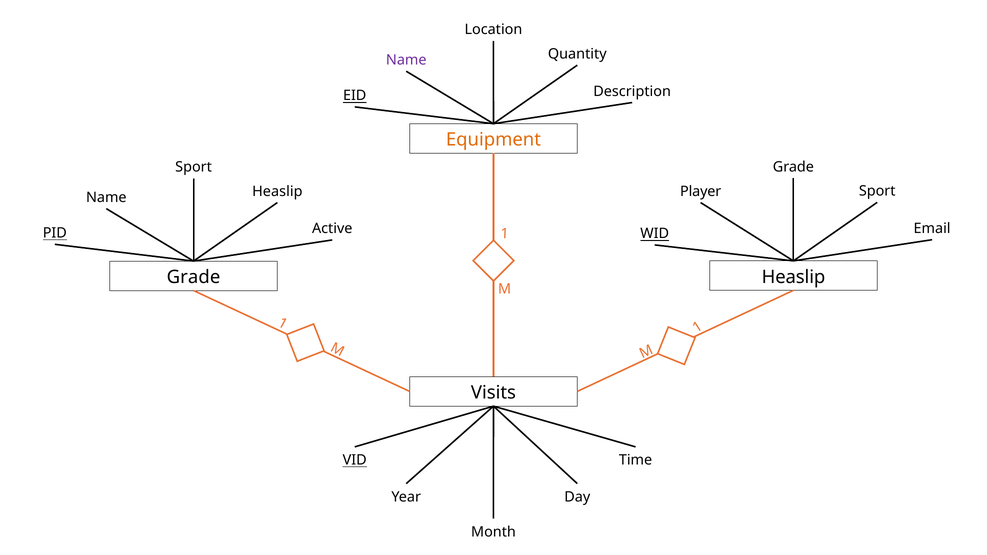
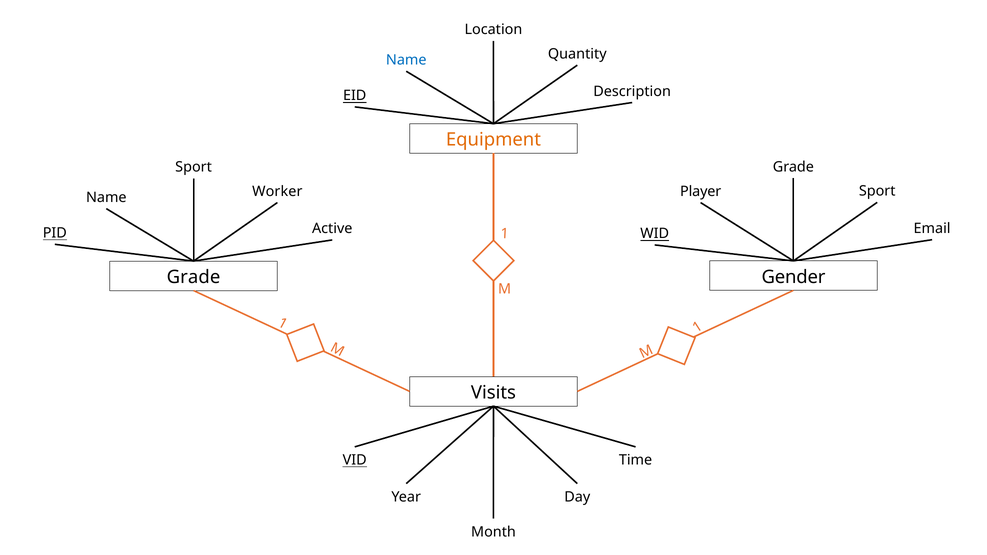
Name at (406, 60) colour: purple -> blue
Heaslip at (277, 191): Heaslip -> Worker
Heaslip at (793, 277): Heaslip -> Gender
